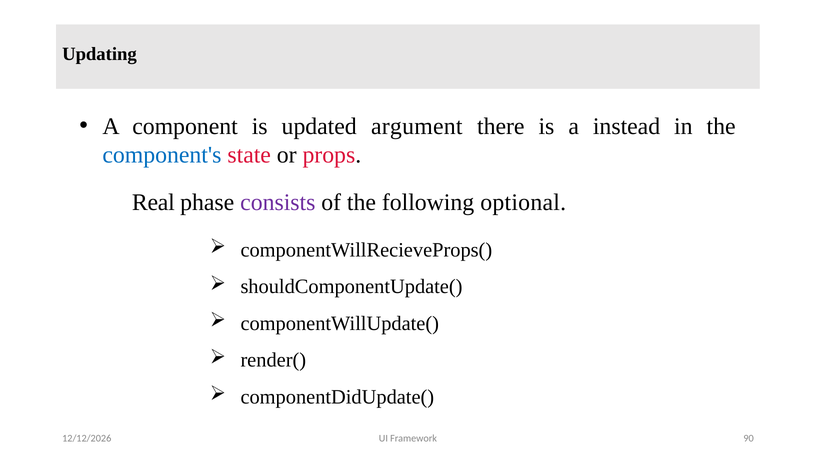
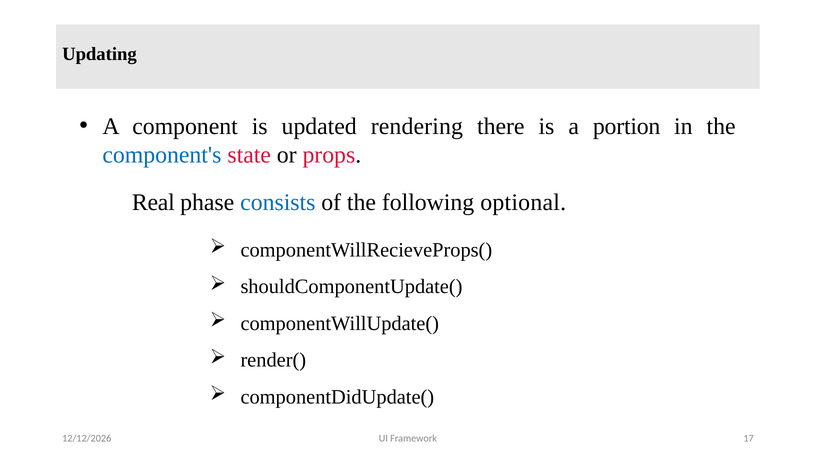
argument: argument -> rendering
instead: instead -> portion
consists colour: purple -> blue
90: 90 -> 17
